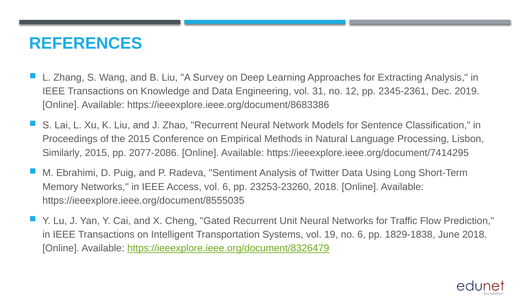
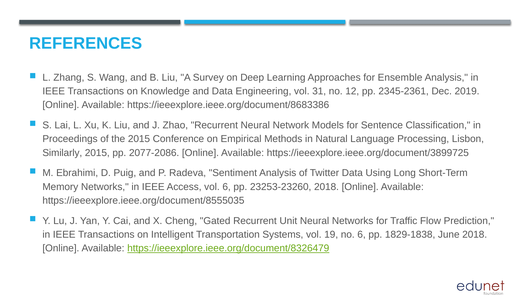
Extracting: Extracting -> Ensemble
https://ieeexplore.ieee.org/document/7414295: https://ieeexplore.ieee.org/document/7414295 -> https://ieeexplore.ieee.org/document/3899725
